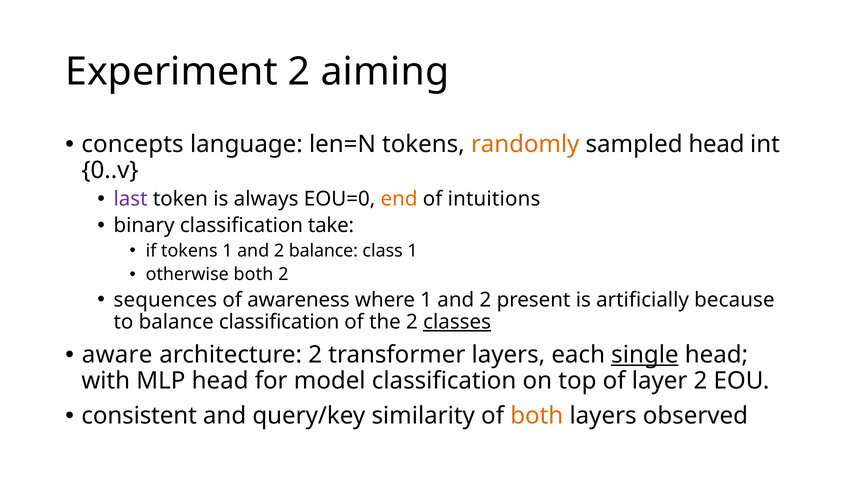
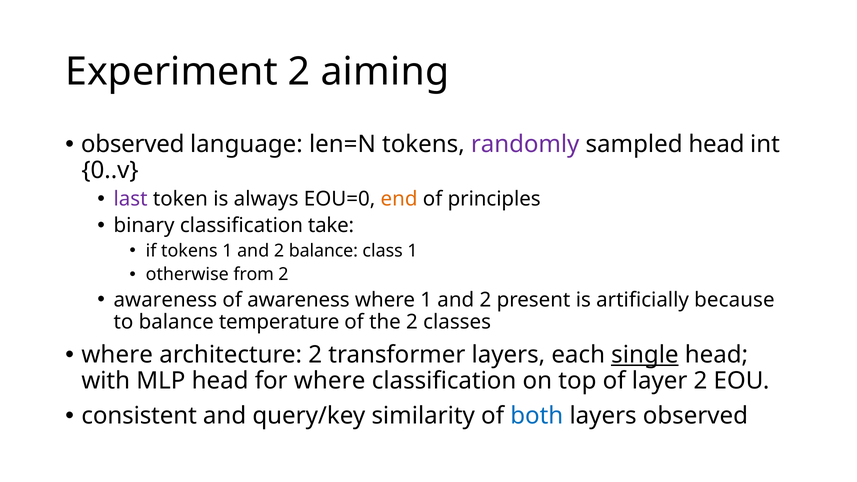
concepts at (133, 144): concepts -> observed
randomly colour: orange -> purple
intuitions: intuitions -> principles
otherwise both: both -> from
sequences at (165, 300): sequences -> awareness
balance classification: classification -> temperature
classes underline: present -> none
aware at (117, 355): aware -> where
for model: model -> where
both at (537, 416) colour: orange -> blue
